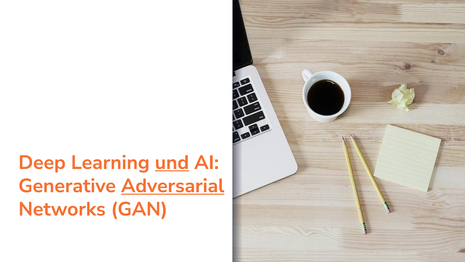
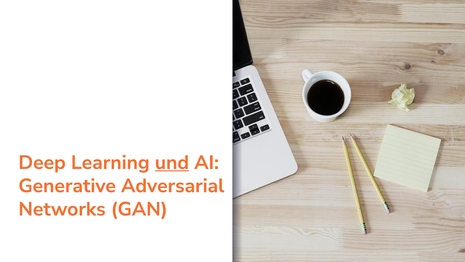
Adversarial underline: present -> none
